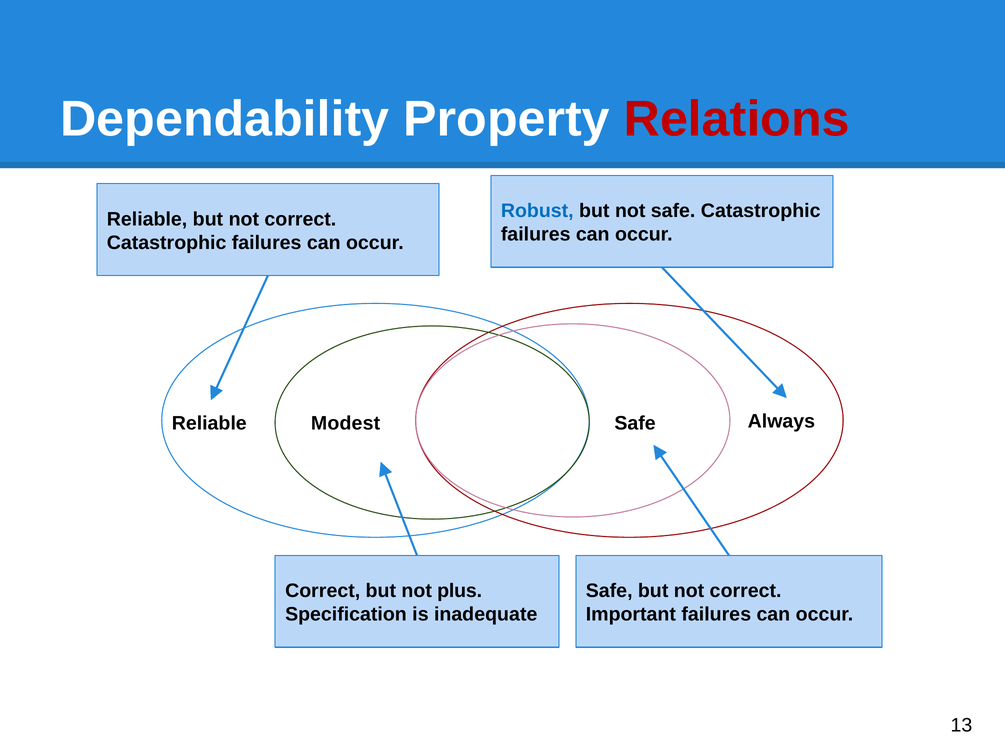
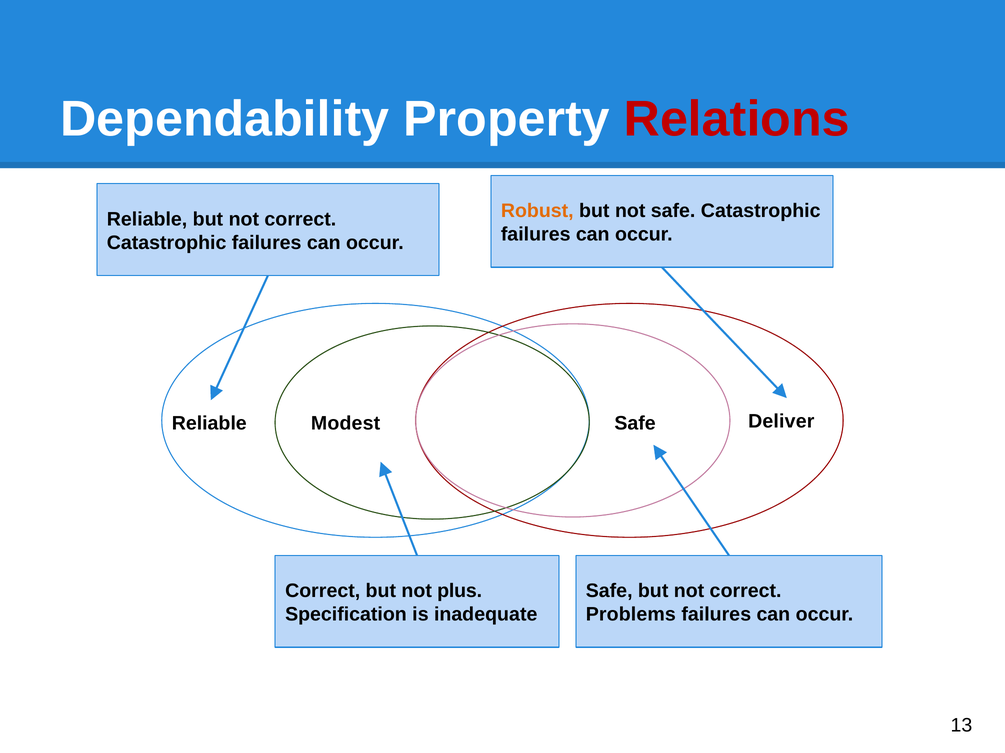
Robust colour: blue -> orange
Always: Always -> Deliver
Important: Important -> Problems
